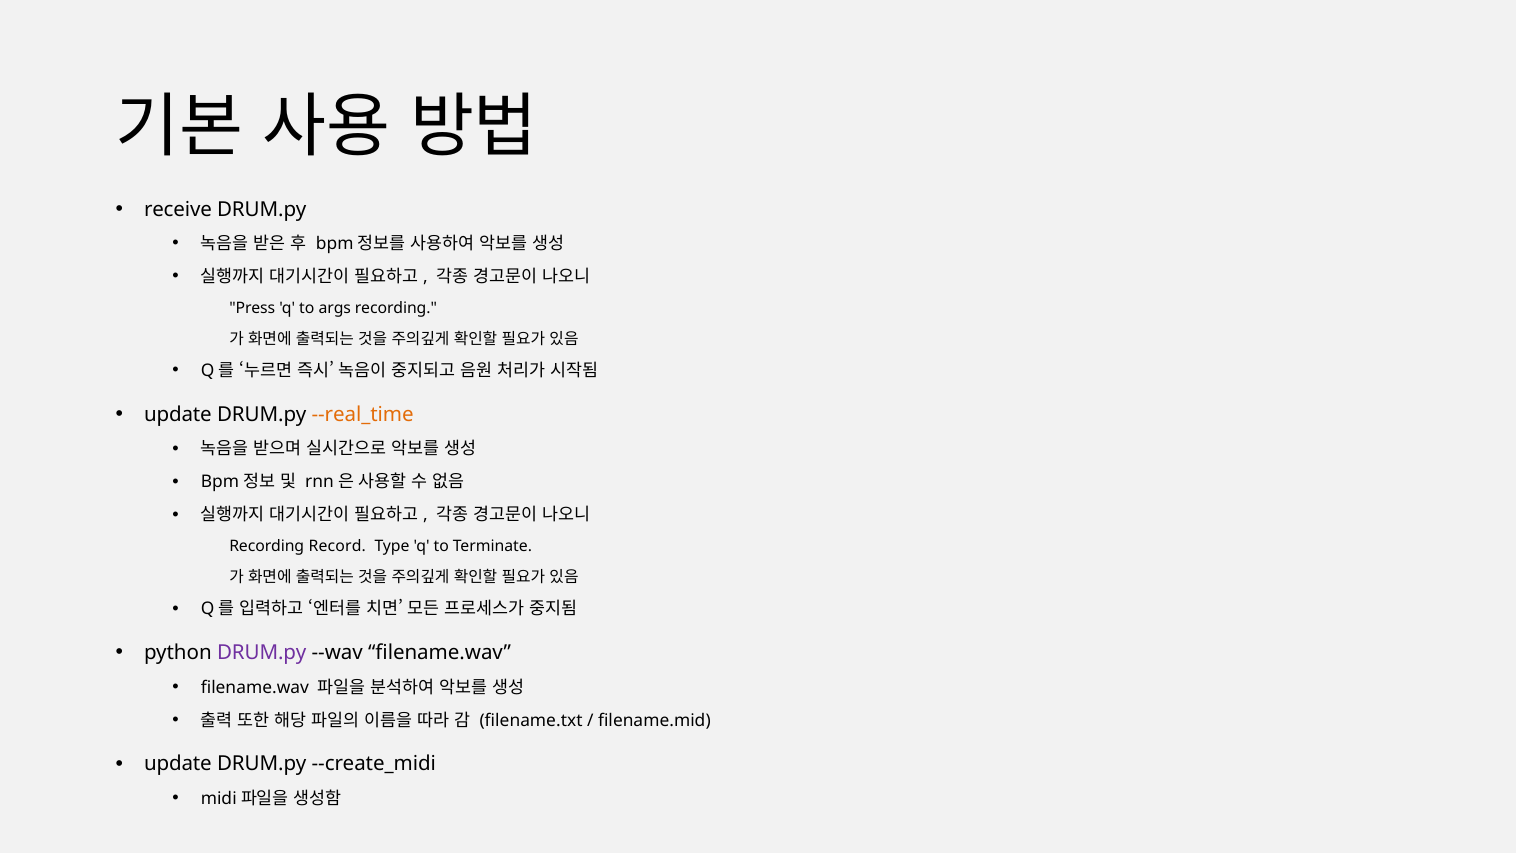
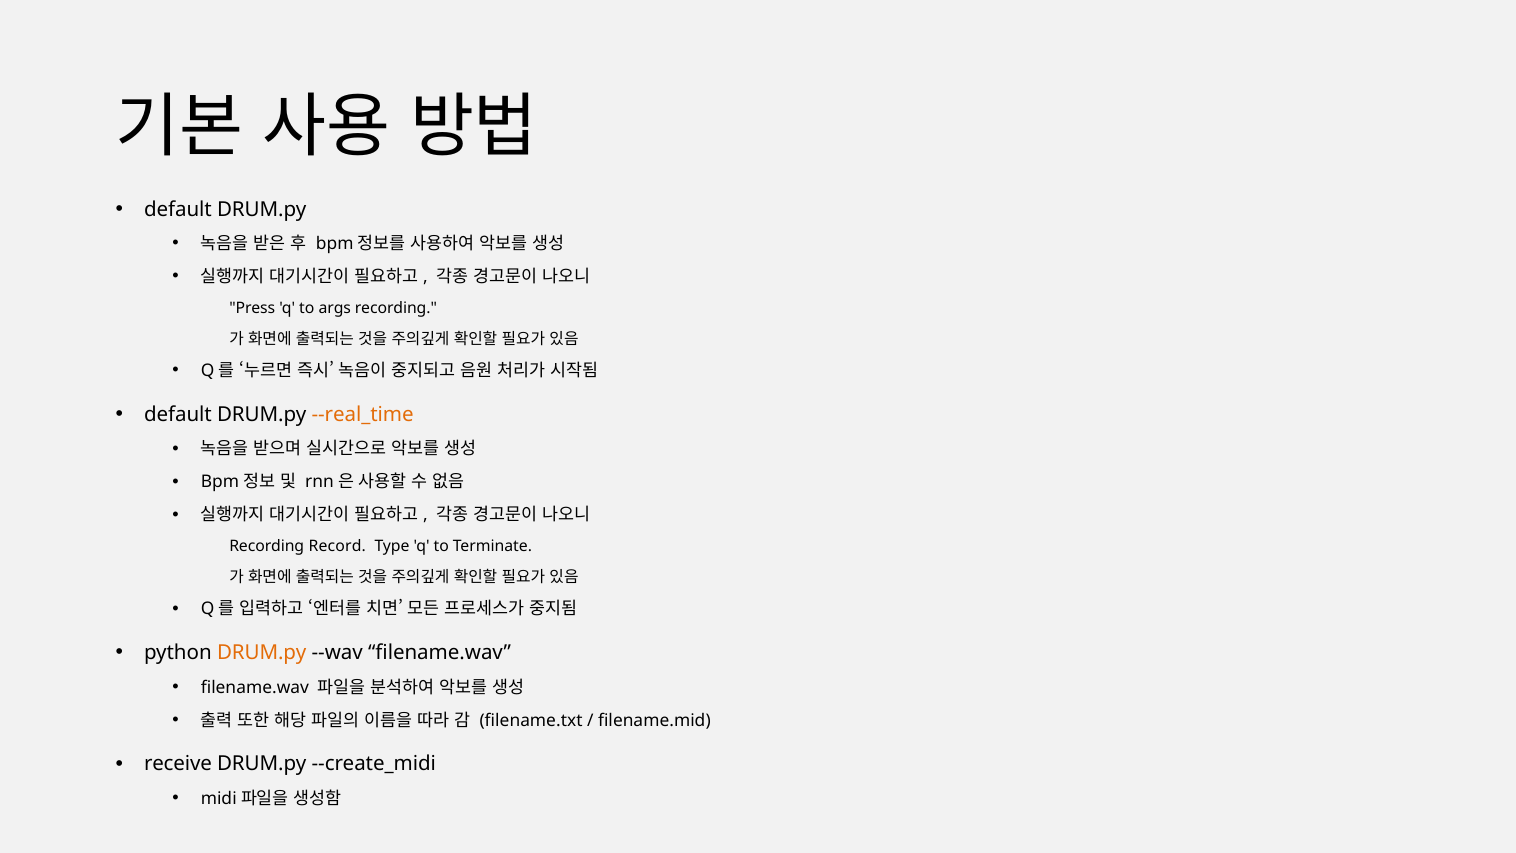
receive at (178, 209): receive -> default
update at (178, 414): update -> default
DRUM.py at (262, 653) colour: purple -> orange
update at (178, 764): update -> receive
